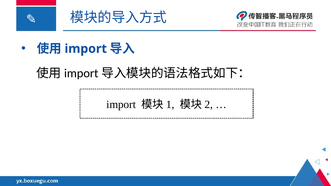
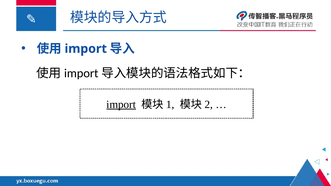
import at (121, 104) underline: none -> present
